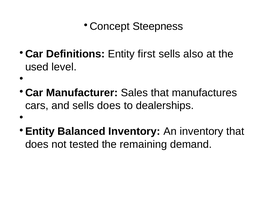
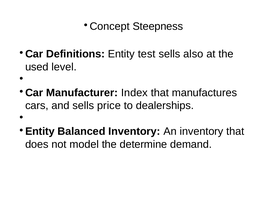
first: first -> test
Sales: Sales -> Index
sells does: does -> price
tested: tested -> model
remaining: remaining -> determine
